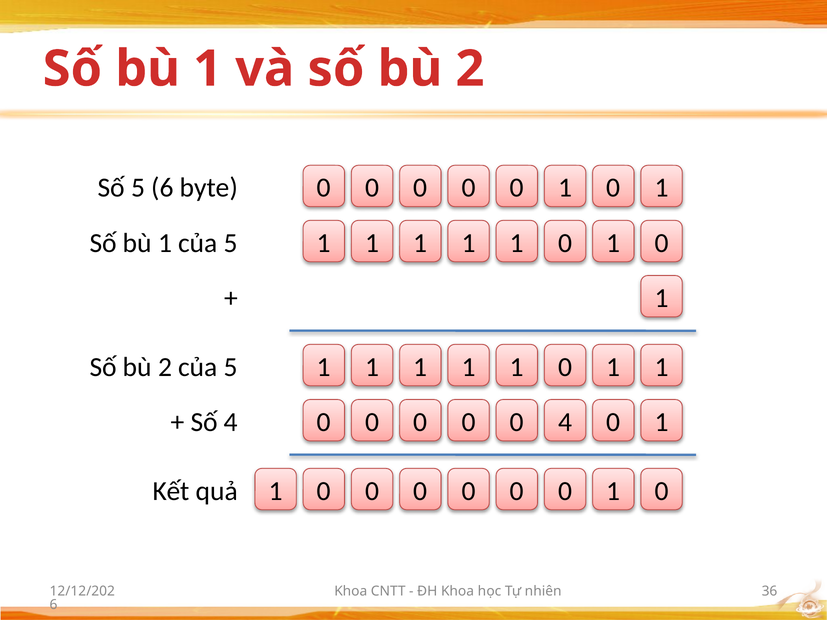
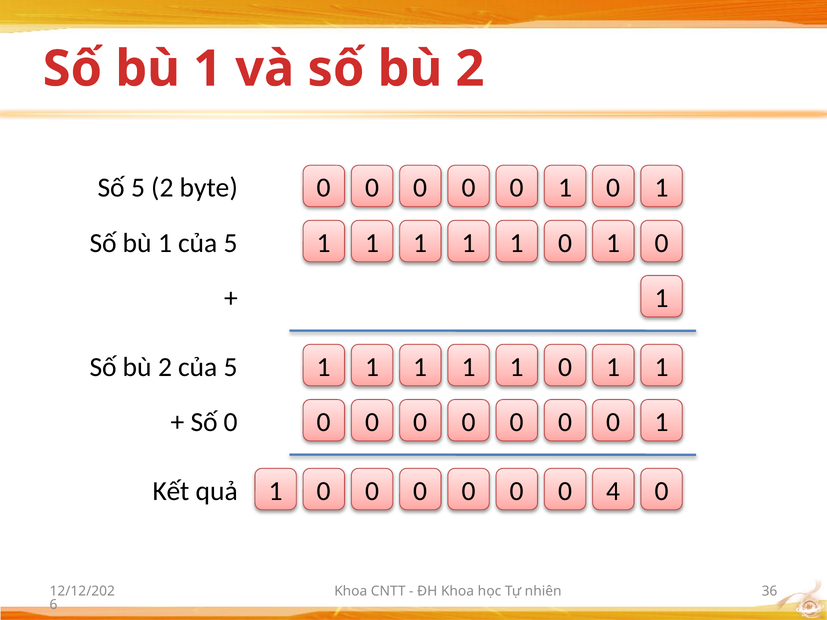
5 6: 6 -> 2
Số 4: 4 -> 0
4 at (565, 422): 4 -> 0
1 at (613, 491): 1 -> 4
